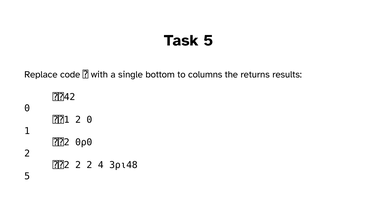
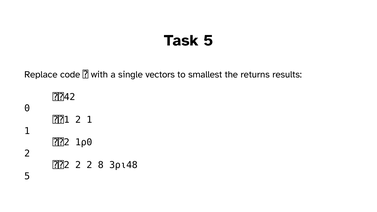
bottom: bottom -> vectors
columns: columns -> smallest
2 0: 0 -> 1
0⍴0: 0⍴0 -> 1⍴0
4: 4 -> 8
